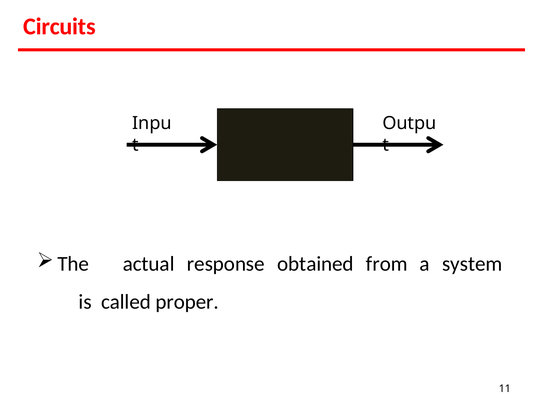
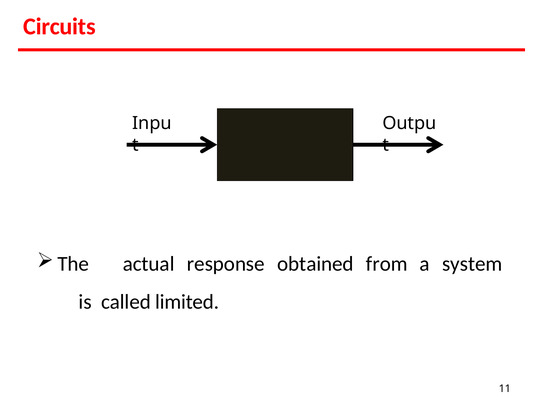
proper: proper -> limited
